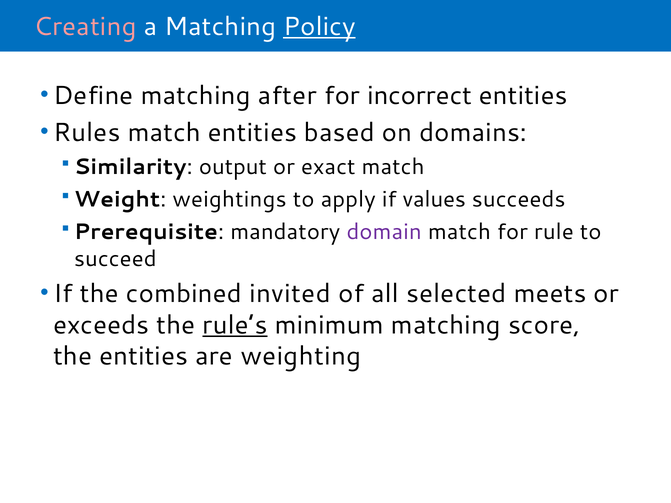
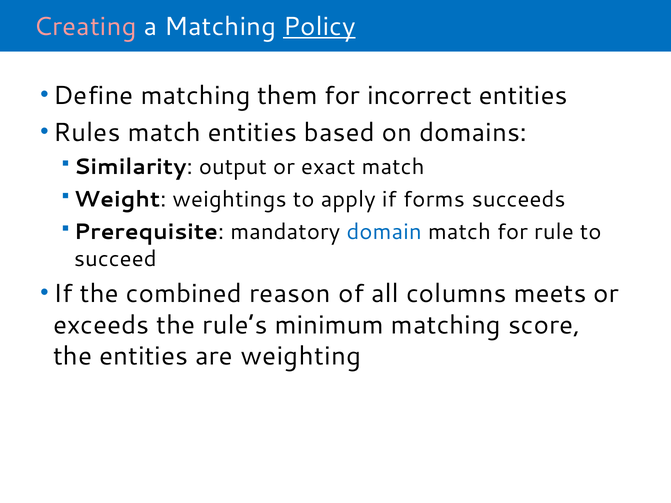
after: after -> them
values: values -> forms
domain colour: purple -> blue
invited: invited -> reason
selected: selected -> columns
rule’s underline: present -> none
